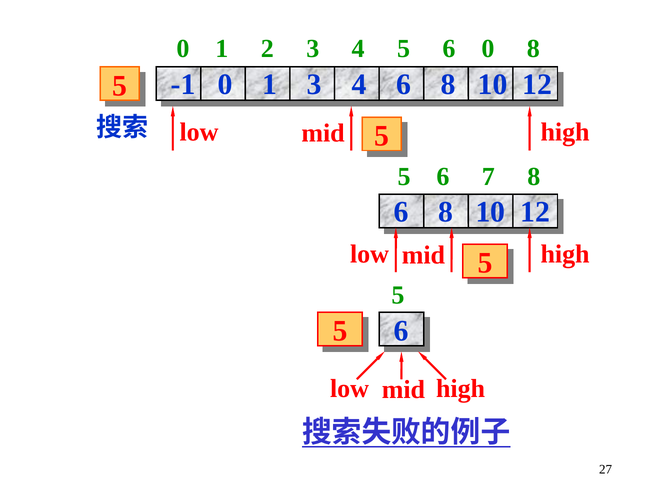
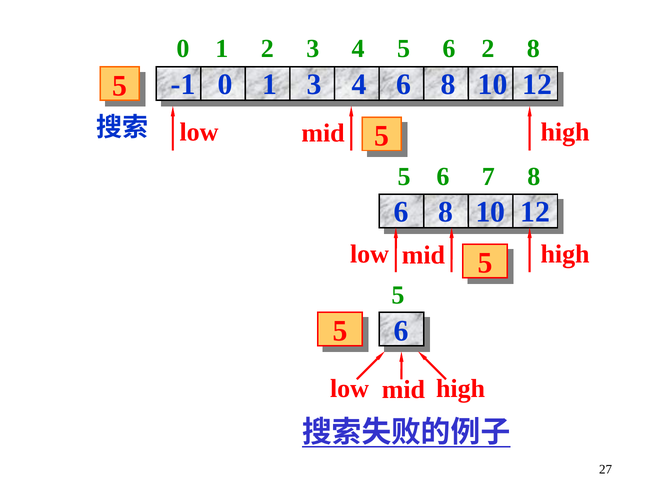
6 0: 0 -> 2
